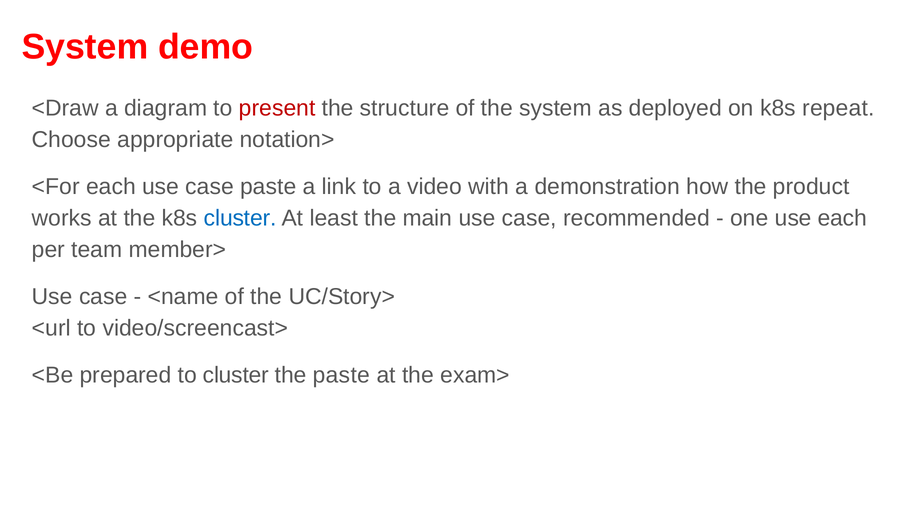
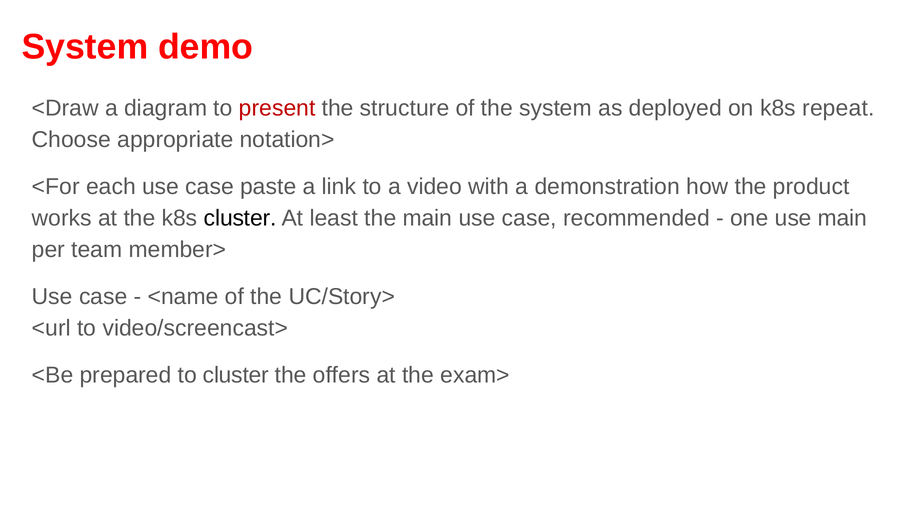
cluster at (240, 218) colour: blue -> black
use each: each -> main
the paste: paste -> offers
